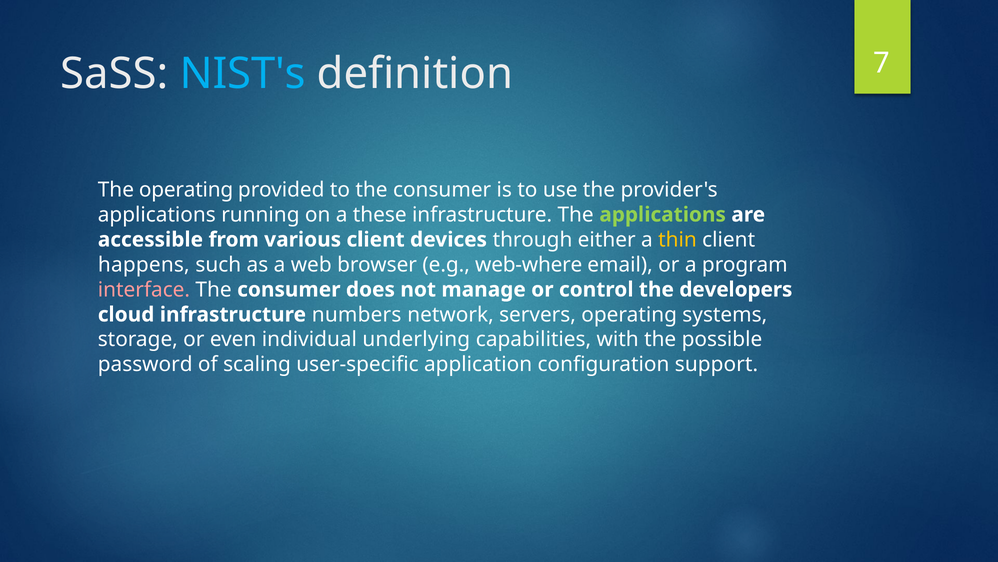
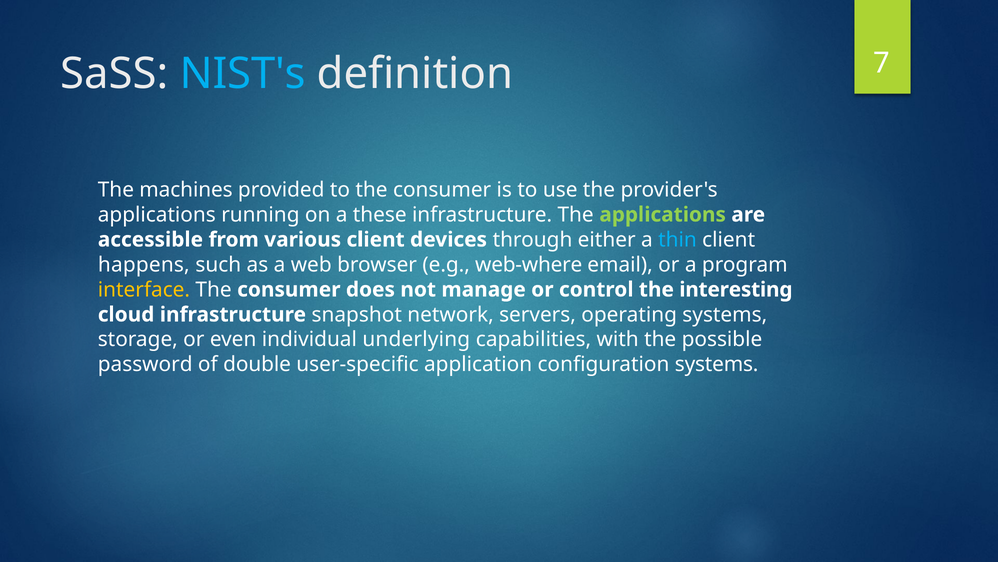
The operating: operating -> machines
thin colour: yellow -> light blue
interface colour: pink -> yellow
developers: developers -> interesting
numbers: numbers -> snapshot
scaling: scaling -> double
configuration support: support -> systems
